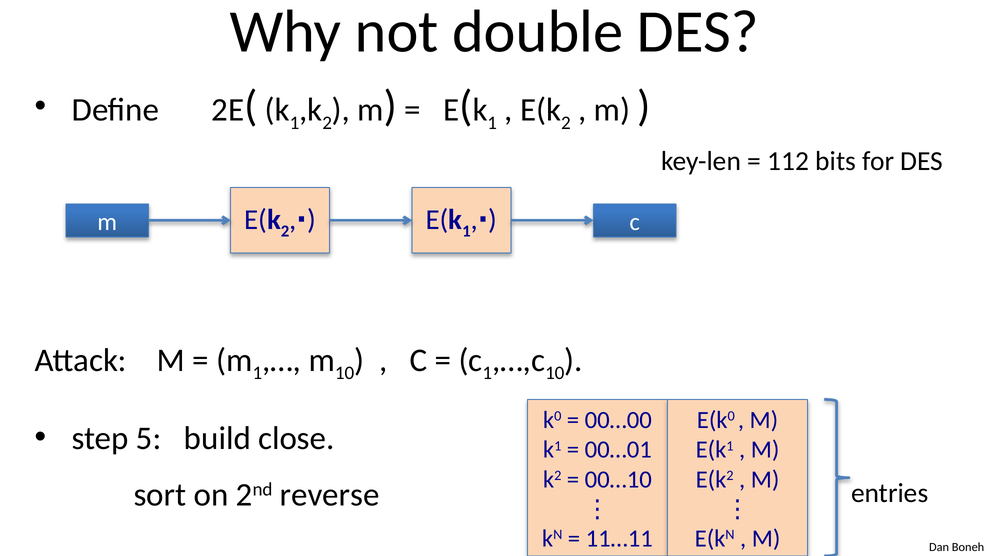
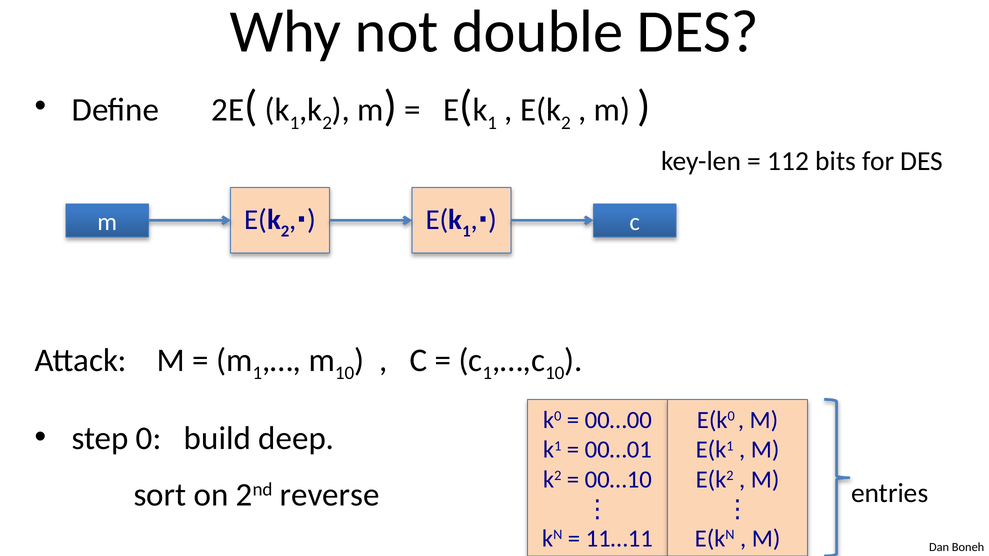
5: 5 -> 0
close: close -> deep
